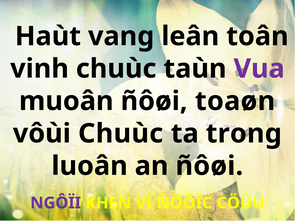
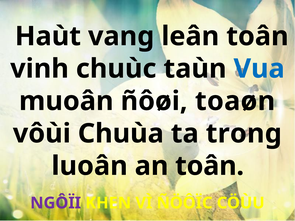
Vua colour: purple -> blue
vôùi Chuùc: Chuùc -> Chuùa
an ñôøi: ñôøi -> toân
